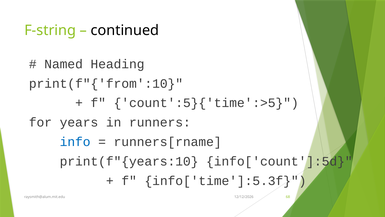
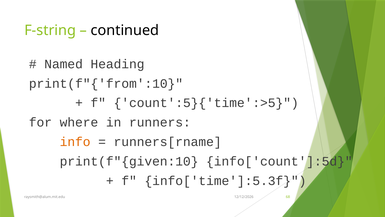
years: years -> where
info colour: blue -> orange
print(f"{years:10: print(f"{years:10 -> print(f"{given:10
